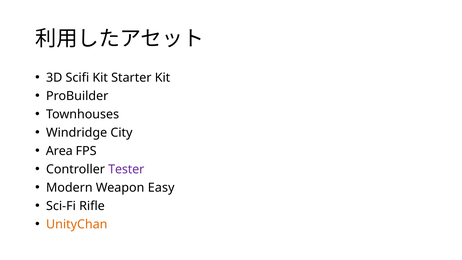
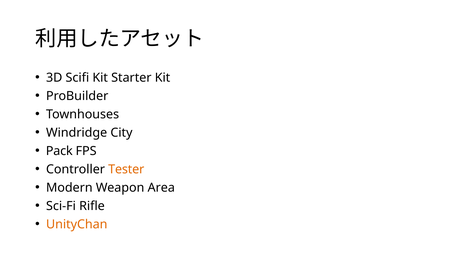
Area: Area -> Pack
Tester colour: purple -> orange
Easy: Easy -> Area
